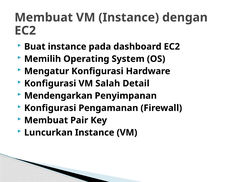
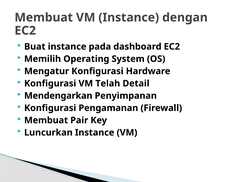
Salah: Salah -> Telah
